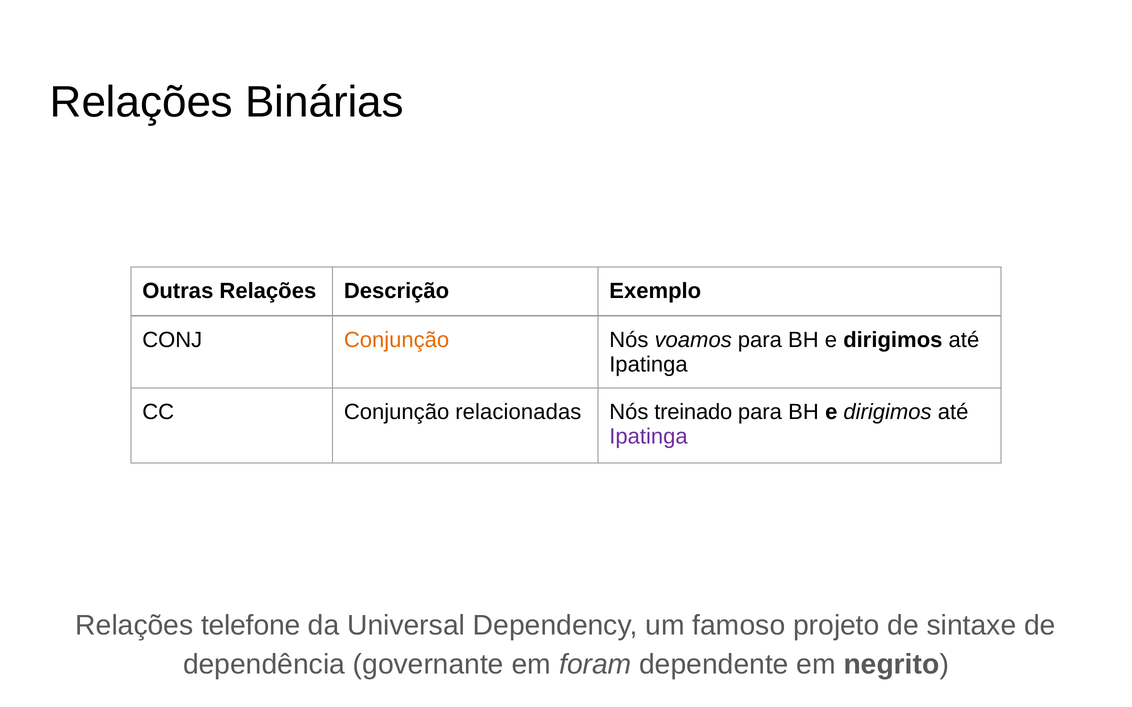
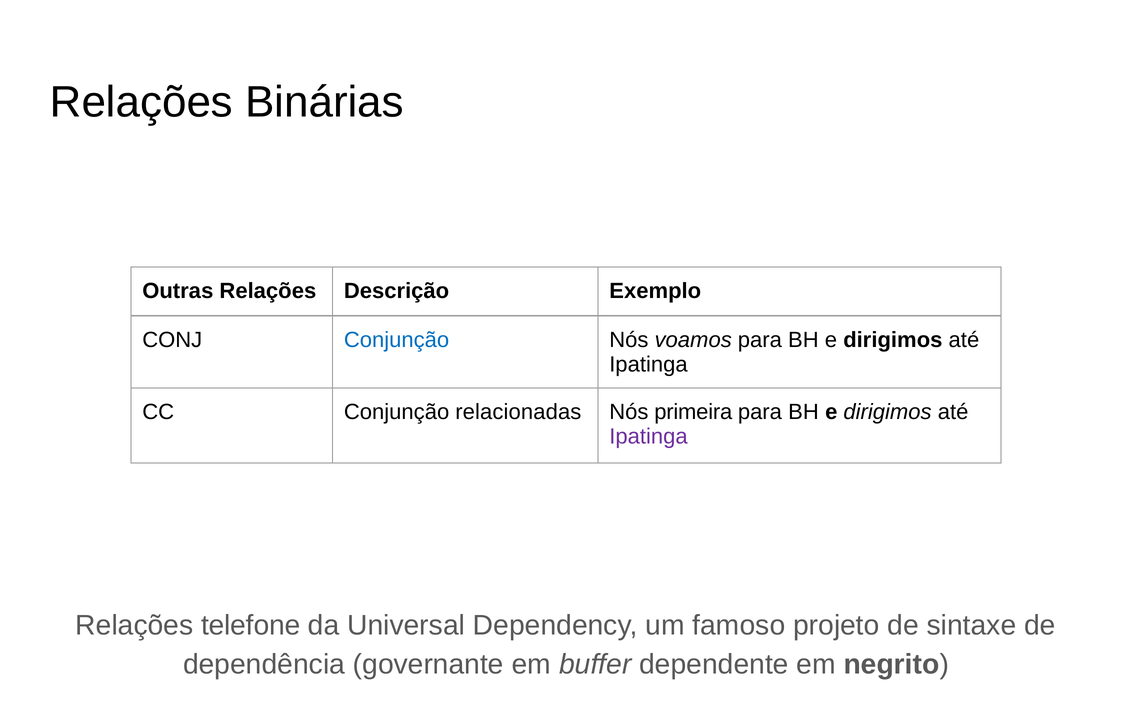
Conjunção at (397, 340) colour: orange -> blue
treinado: treinado -> primeira
foram: foram -> buffer
